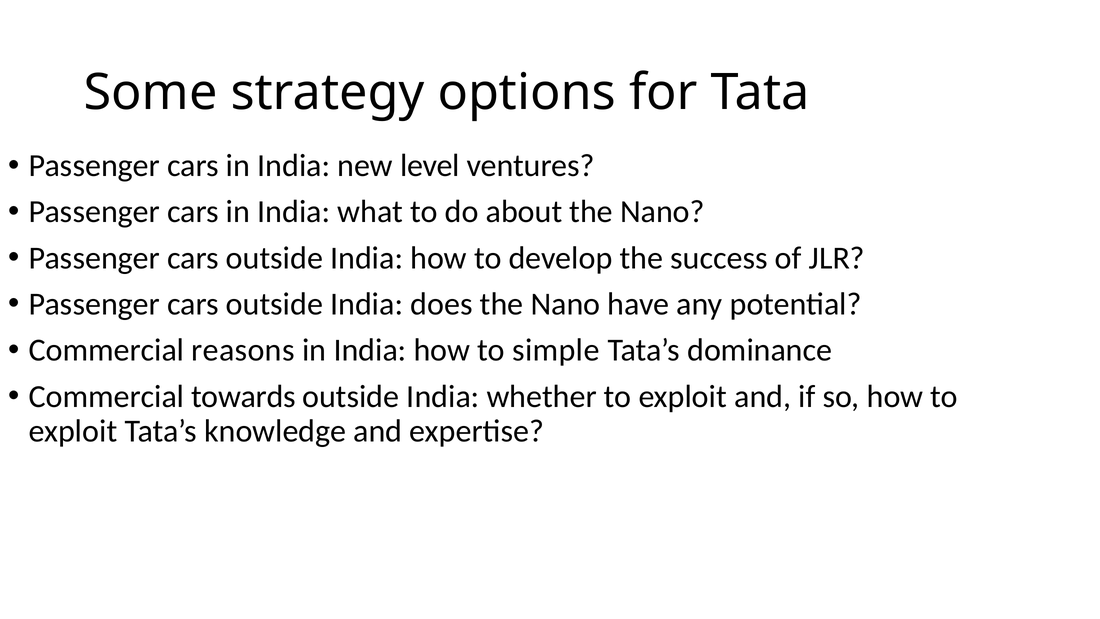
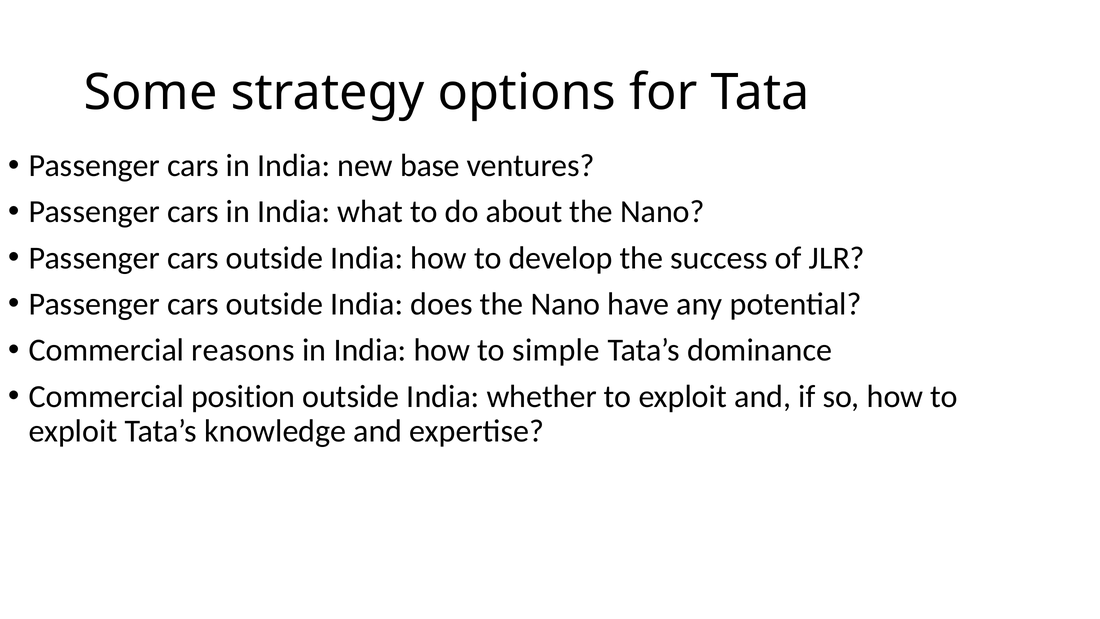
level: level -> base
towards: towards -> position
